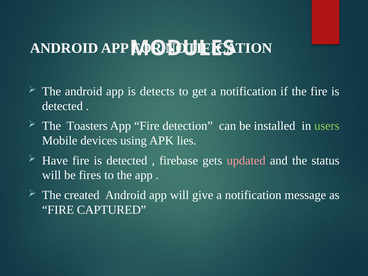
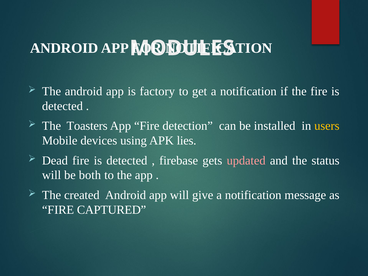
detects: detects -> factory
users colour: light green -> yellow
Have: Have -> Dead
fires: fires -> both
